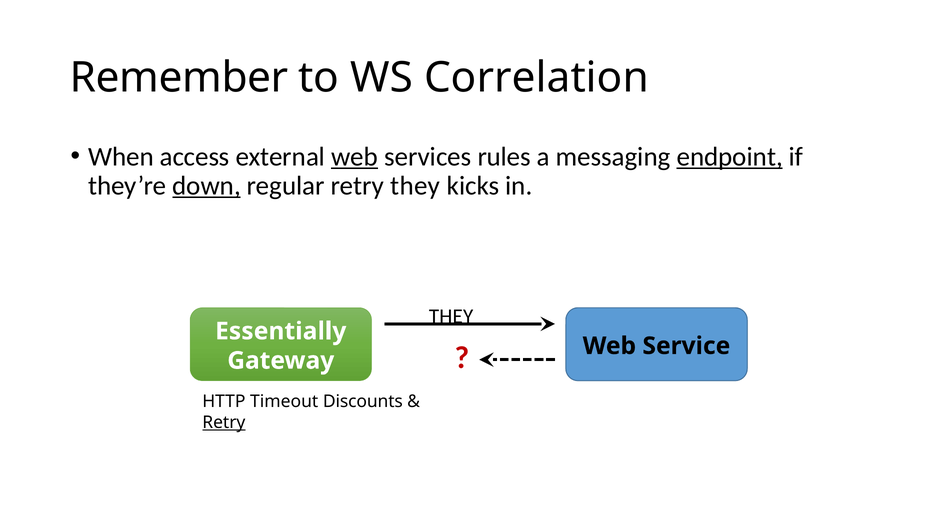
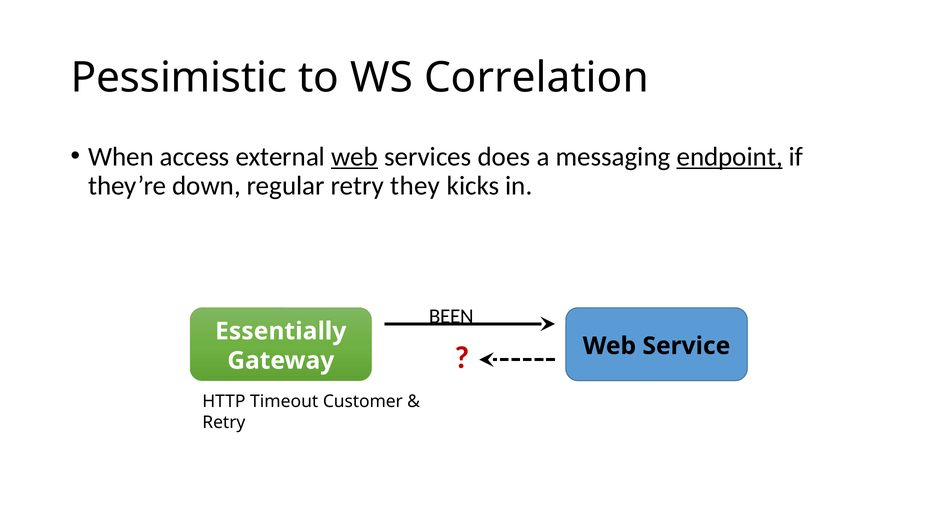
Remember: Remember -> Pessimistic
rules: rules -> does
down underline: present -> none
THEY at (451, 316): THEY -> BEEN
Discounts: Discounts -> Customer
Retry at (224, 423) underline: present -> none
